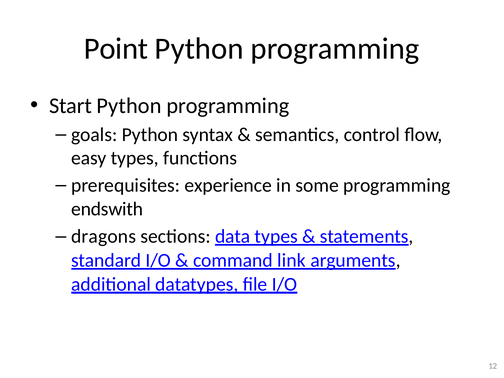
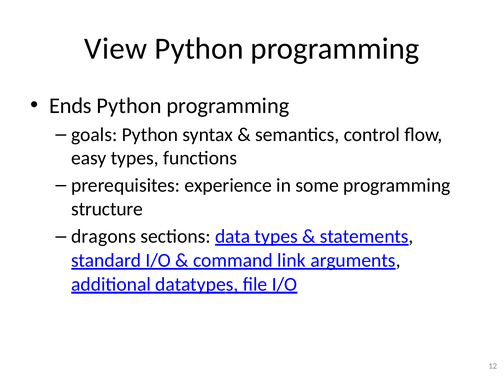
Point: Point -> View
Start: Start -> Ends
endswith: endswith -> structure
